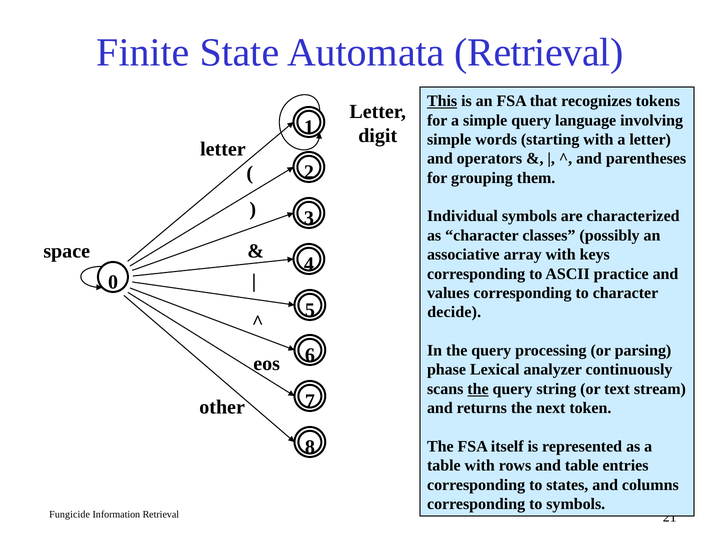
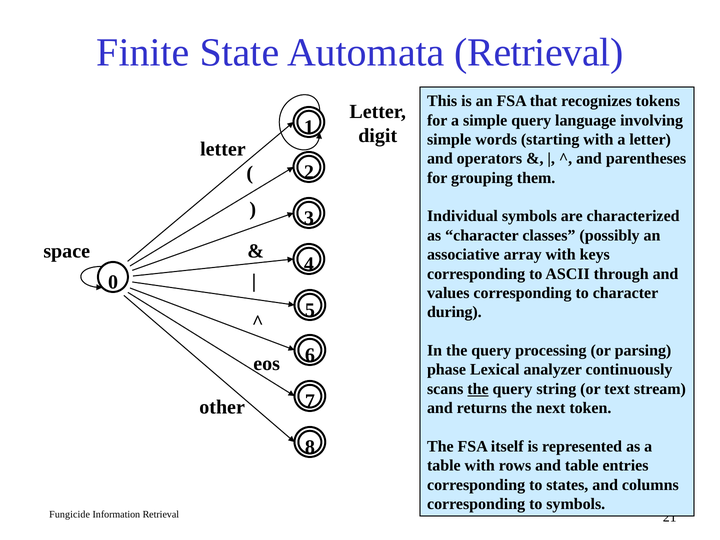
This underline: present -> none
practice: practice -> through
decide: decide -> during
